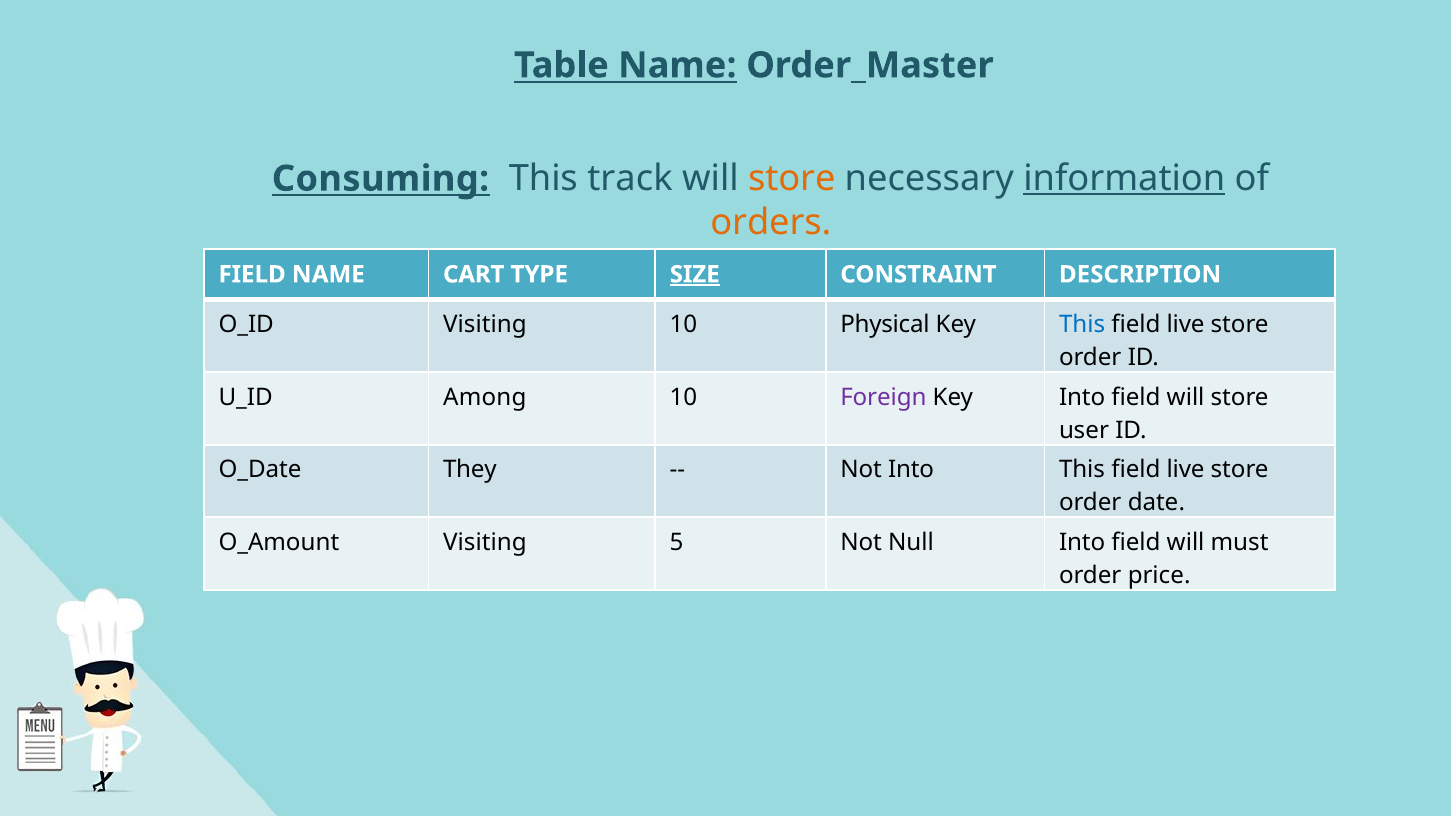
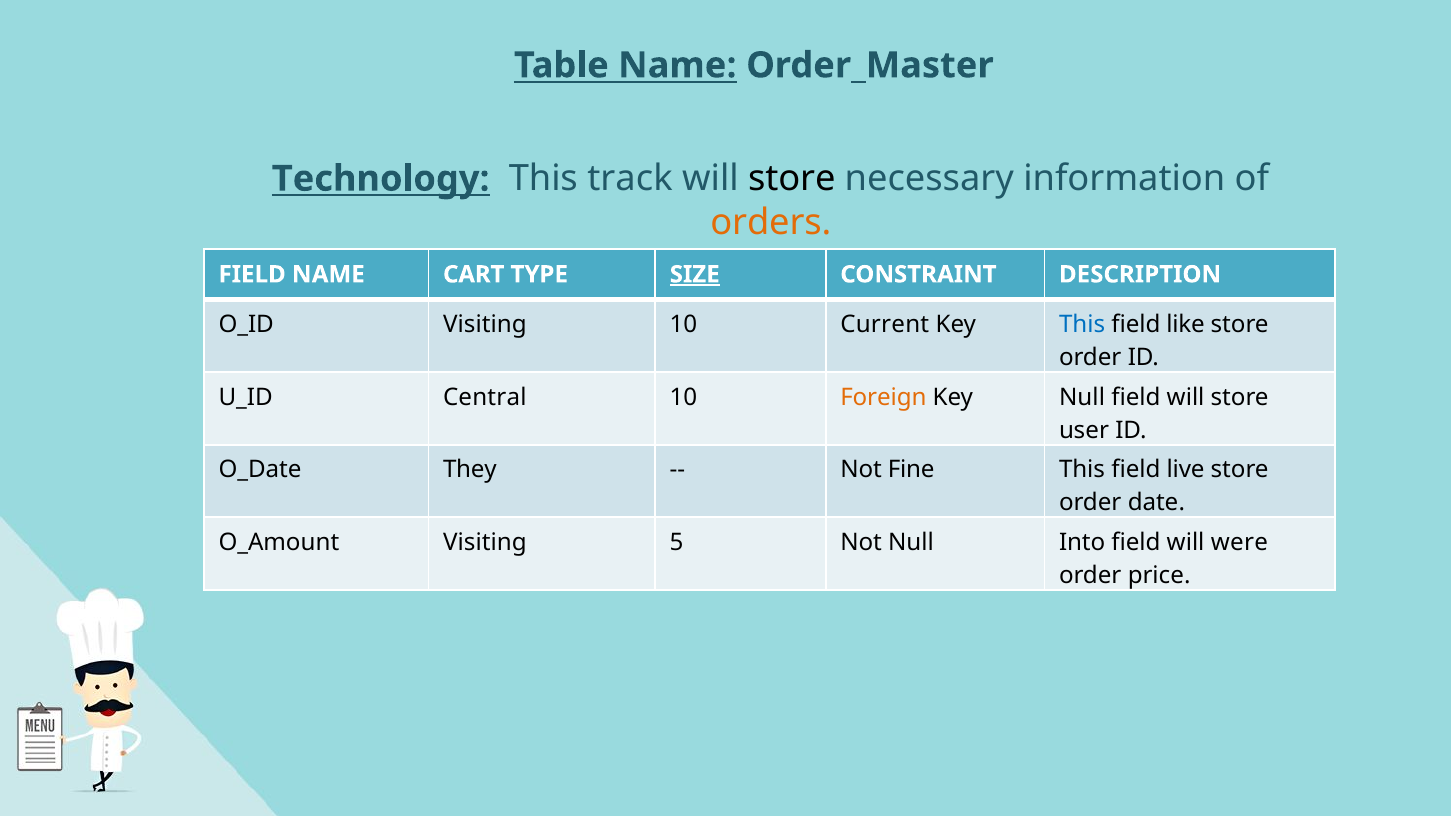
Consuming: Consuming -> Technology
store at (792, 179) colour: orange -> black
information underline: present -> none
Physical: Physical -> Current
live at (1186, 325): live -> like
Among: Among -> Central
Foreign colour: purple -> orange
Key Into: Into -> Null
Not Into: Into -> Fine
must: must -> were
